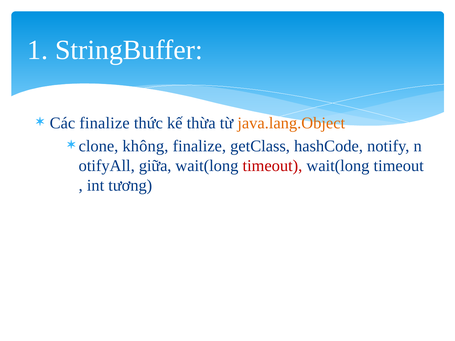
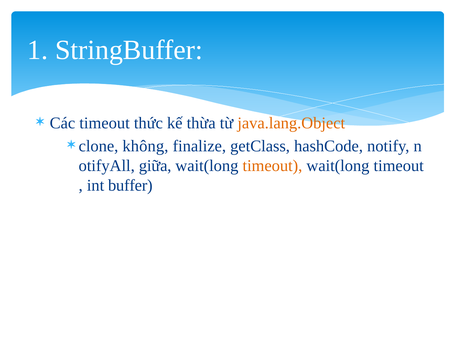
Các finalize: finalize -> timeout
timeout at (272, 166) colour: red -> orange
tương: tương -> buffer
